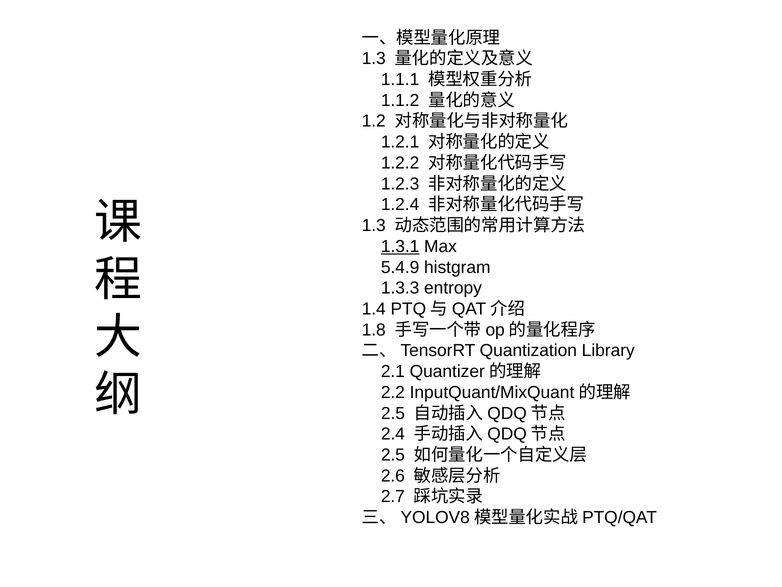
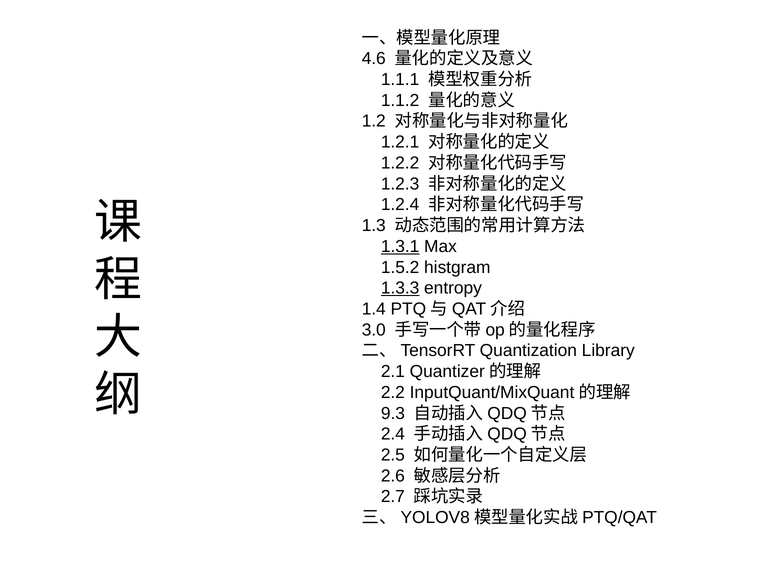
1.3 at (374, 59): 1.3 -> 4.6
5.4.9: 5.4.9 -> 1.5.2
1.3.3 underline: none -> present
1.8: 1.8 -> 3.0
2.5 at (393, 413): 2.5 -> 9.3
